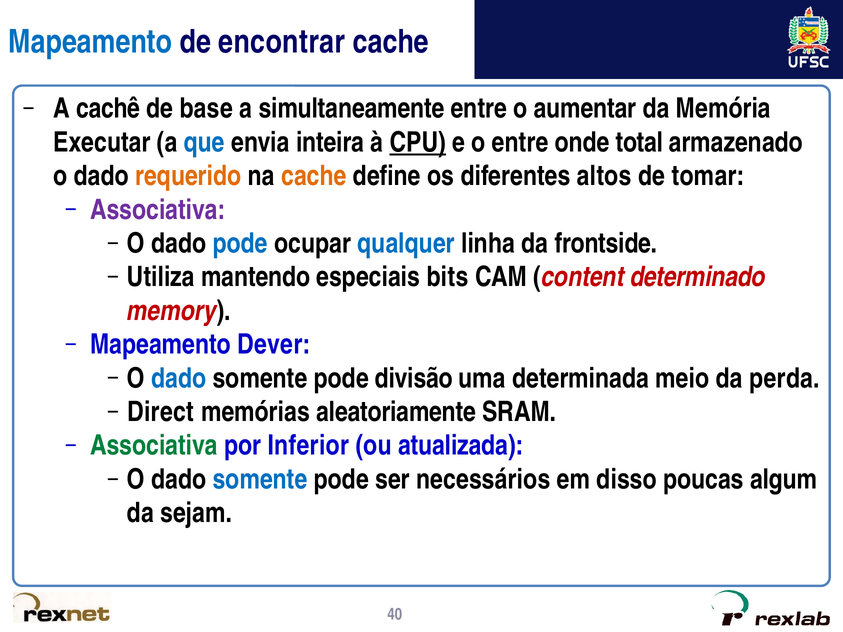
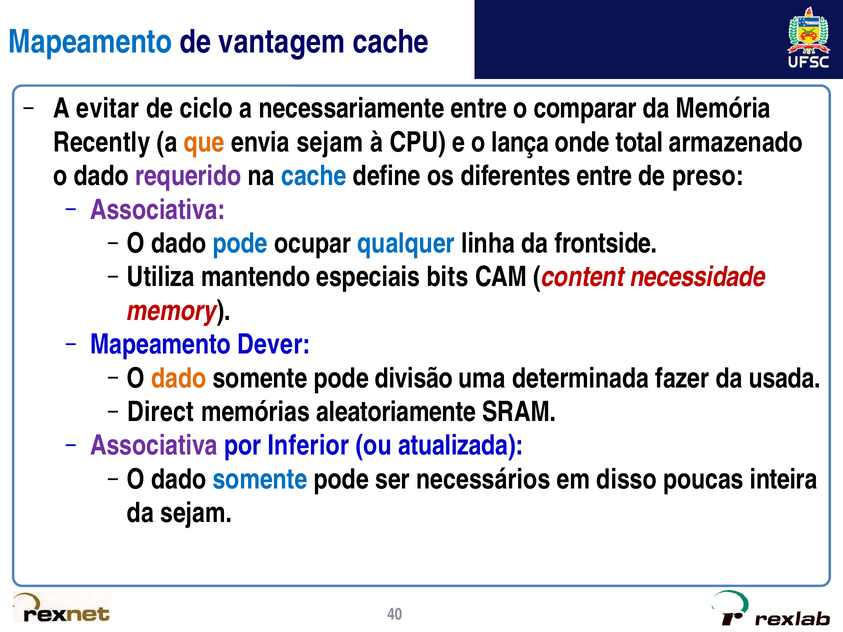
encontrar: encontrar -> vantagem
cachê: cachê -> evitar
base: base -> ciclo
simultaneamente: simultaneamente -> necessariamente
aumentar: aumentar -> comparar
Executar: Executar -> Recently
que colour: blue -> orange
envia inteira: inteira -> sejam
CPU underline: present -> none
o entre: entre -> lança
requerido colour: orange -> purple
cache at (314, 176) colour: orange -> blue
diferentes altos: altos -> entre
tomar: tomar -> preso
determinado: determinado -> necessidade
dado at (179, 378) colour: blue -> orange
meio: meio -> fazer
perda: perda -> usada
Associativa at (154, 446) colour: green -> purple
algum: algum -> inteira
